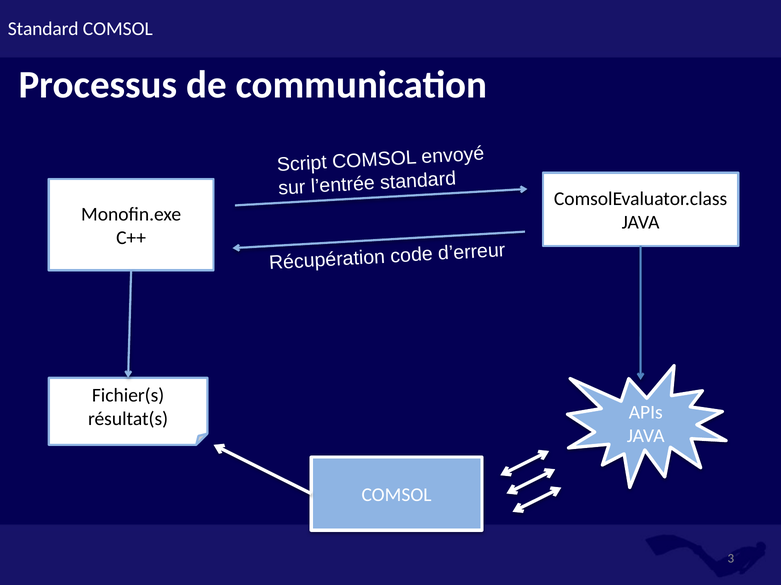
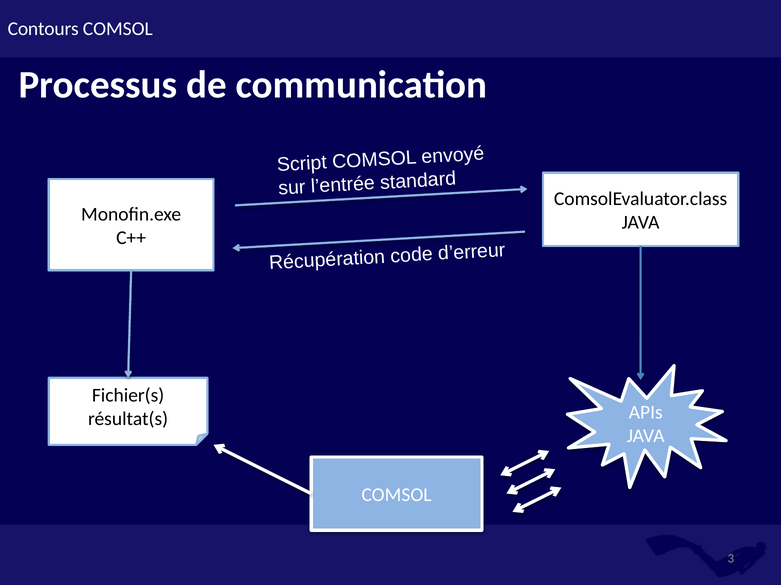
Standard at (43, 29): Standard -> Contours
